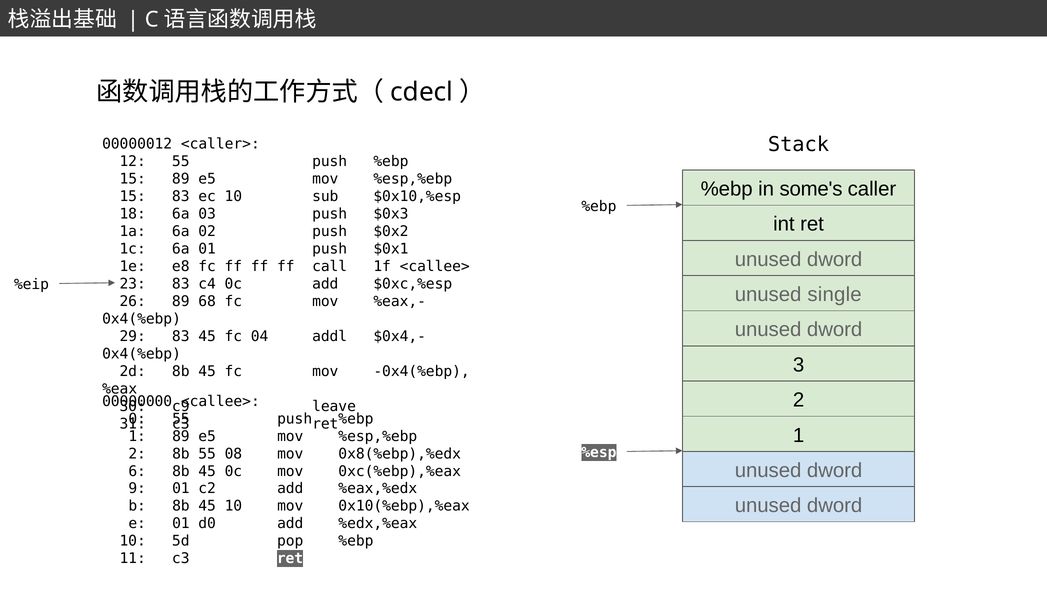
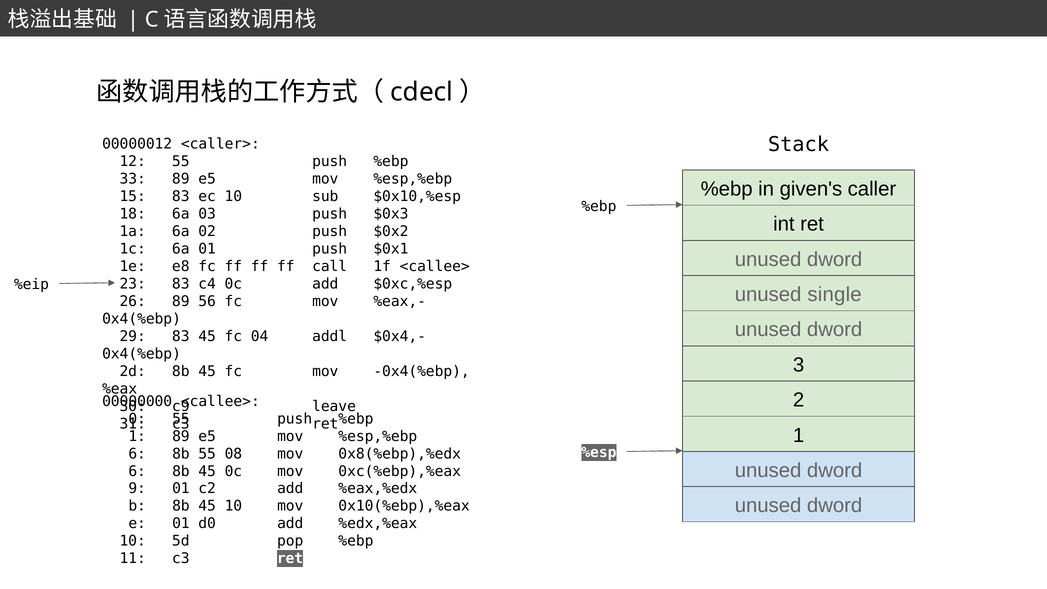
15 at (133, 179): 15 -> 33
some's: some's -> given's
68: 68 -> 56
2 at (137, 454): 2 -> 6
